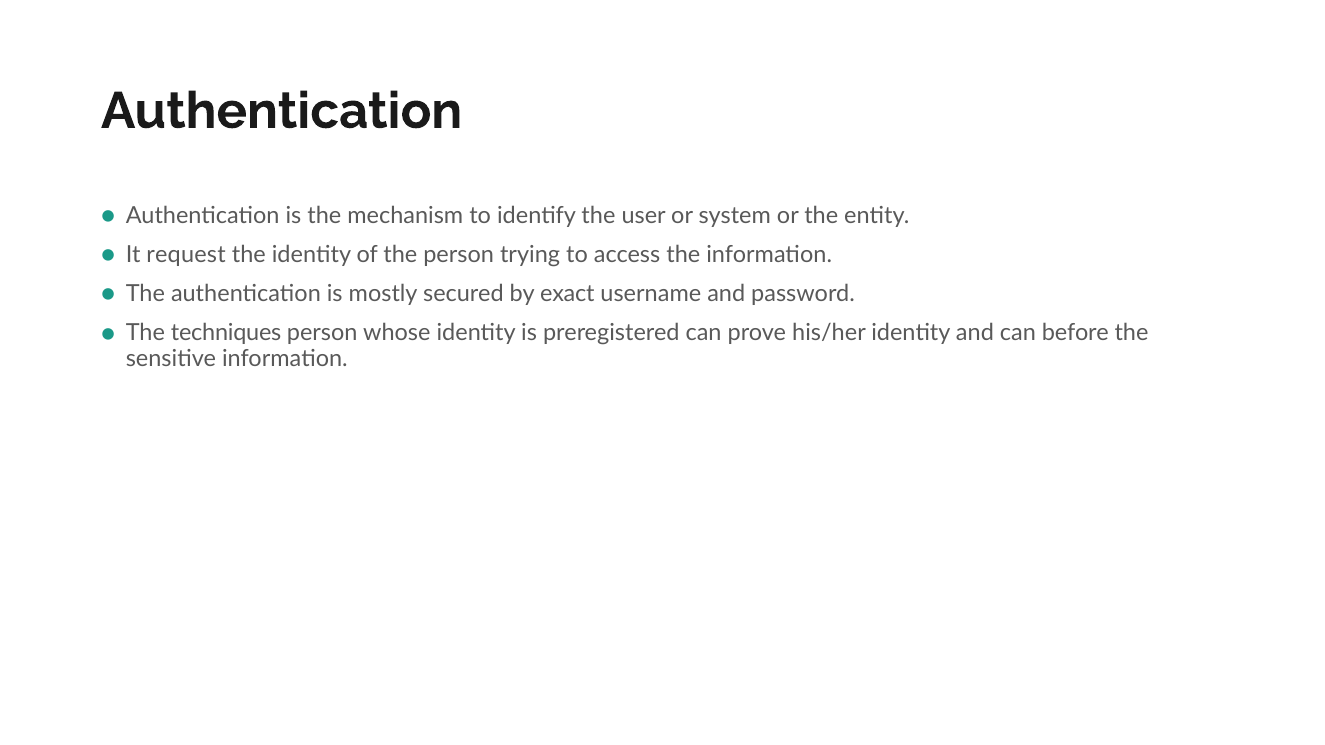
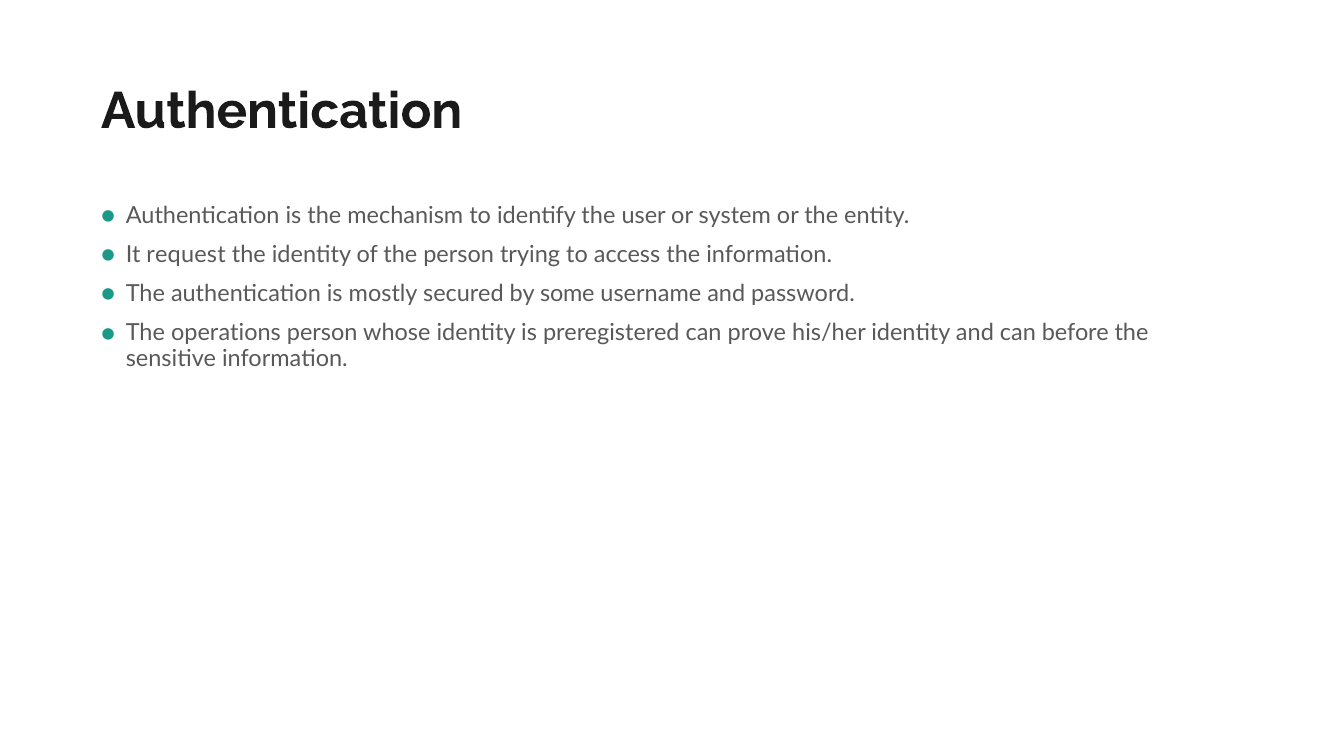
exact: exact -> some
techniques: techniques -> operations
